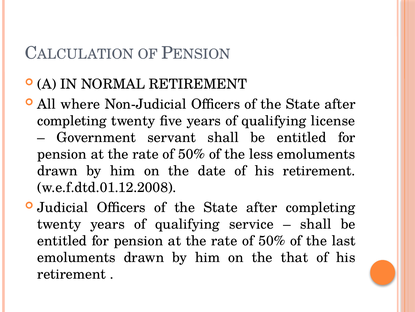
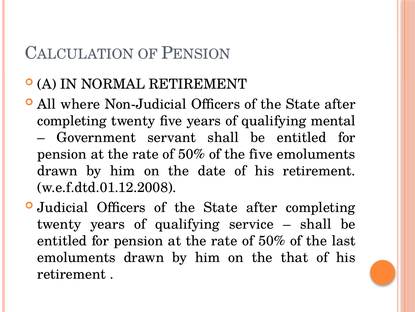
license: license -> mental
the less: less -> five
